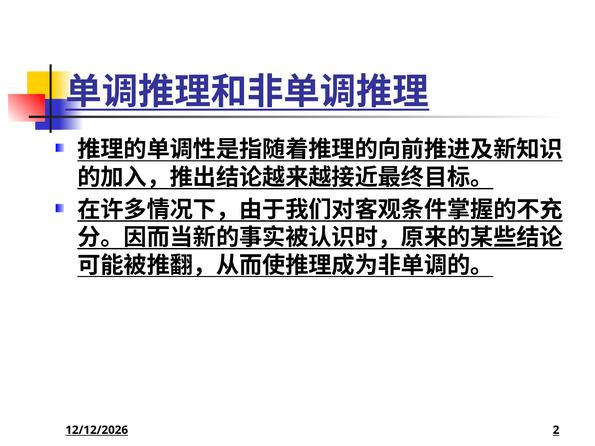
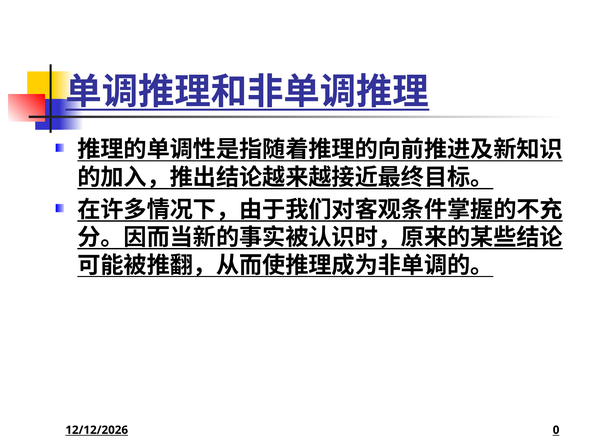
2: 2 -> 0
